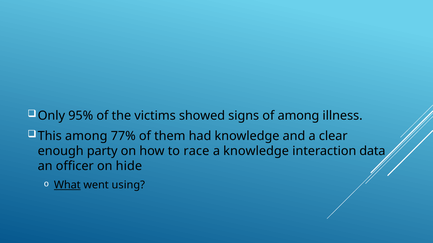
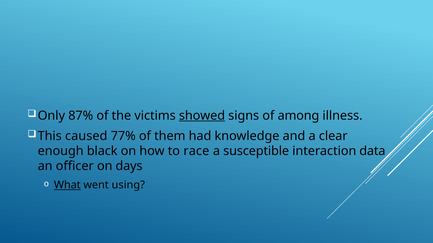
95%: 95% -> 87%
showed underline: none -> present
This among: among -> caused
party: party -> black
a knowledge: knowledge -> susceptible
hide: hide -> days
